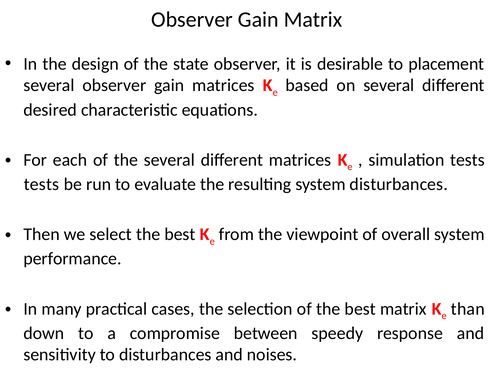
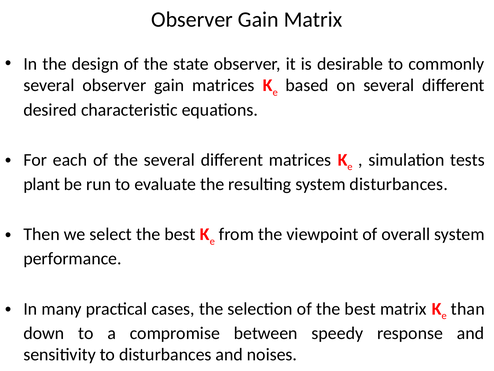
placement: placement -> commonly
tests at (42, 184): tests -> plant
